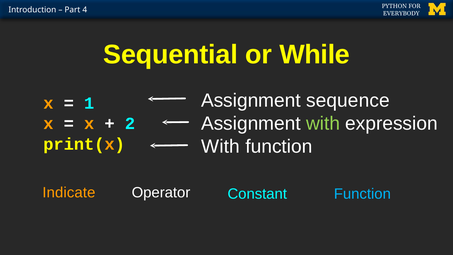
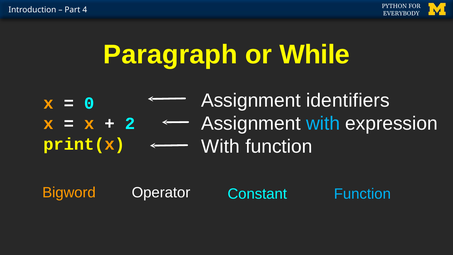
Sequential: Sequential -> Paragraph
sequence: sequence -> identifiers
1: 1 -> 0
with at (323, 123) colour: light green -> light blue
Indicate: Indicate -> Bigword
